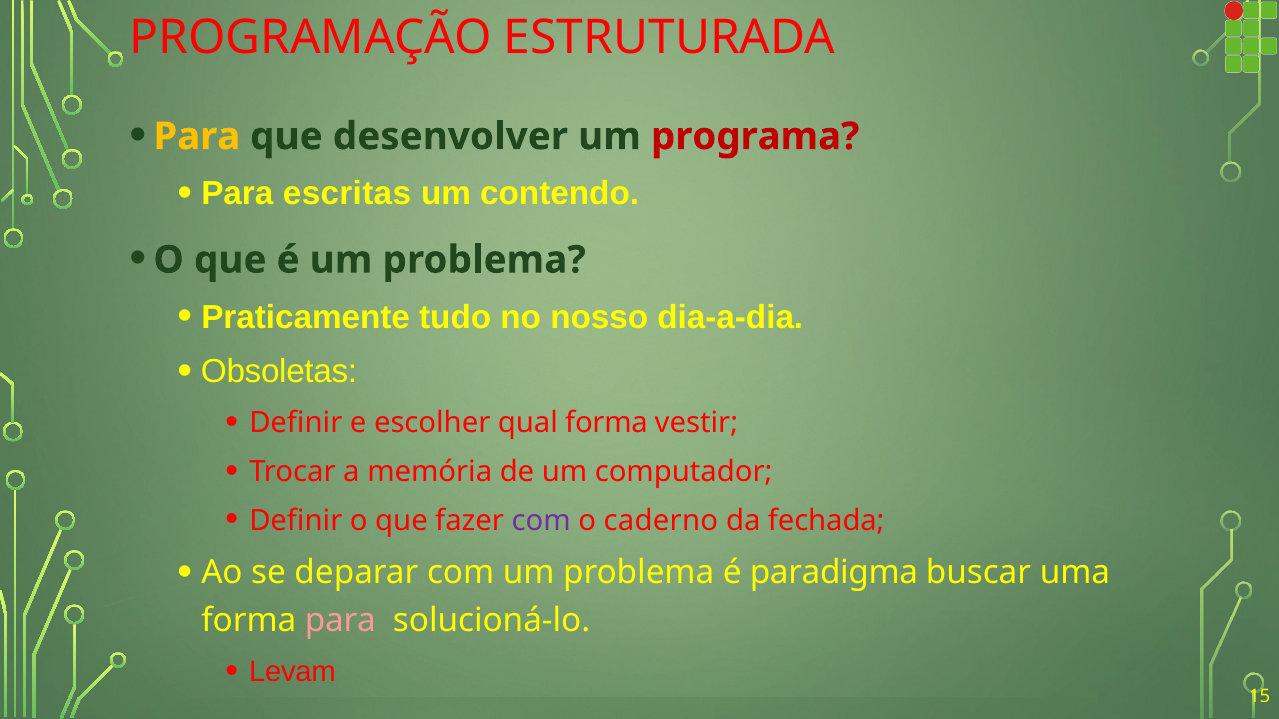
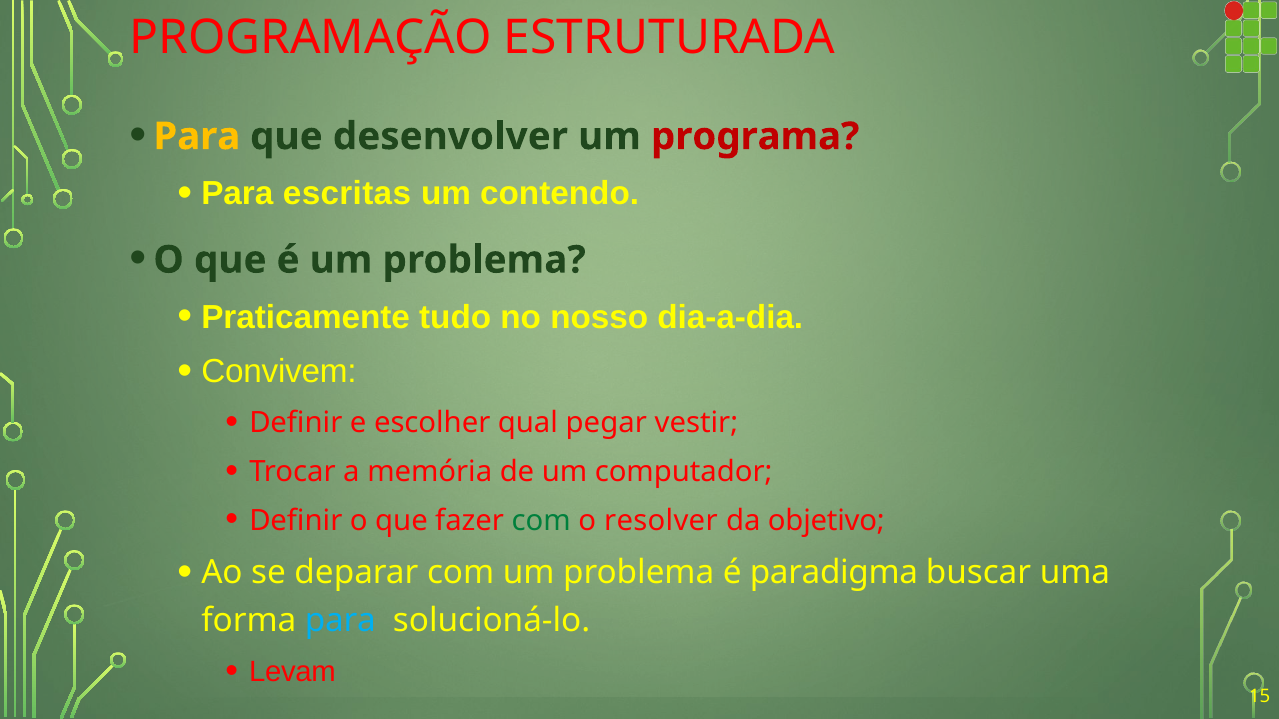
Obsoletas: Obsoletas -> Convivem
qual forma: forma -> pegar
com at (541, 521) colour: purple -> green
caderno: caderno -> resolver
fechada: fechada -> objetivo
para at (340, 621) colour: pink -> light blue
